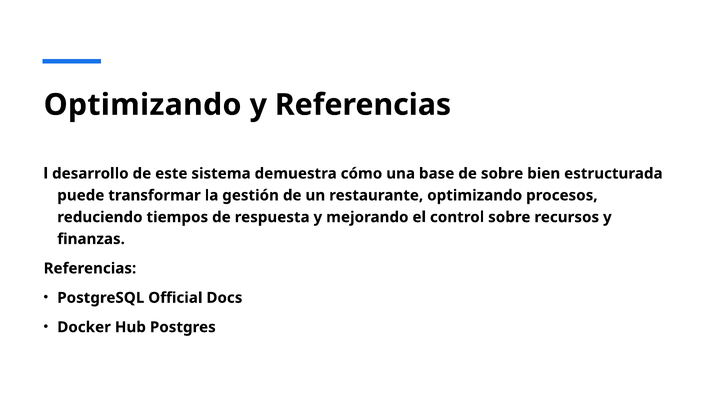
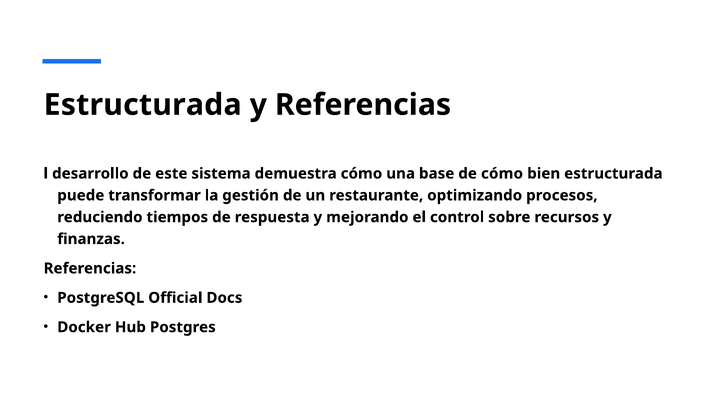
Optimizando at (143, 105): Optimizando -> Estructurada
de sobre: sobre -> cómo
